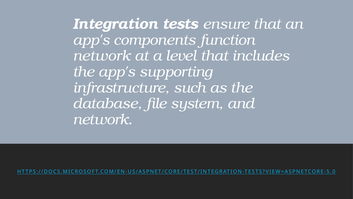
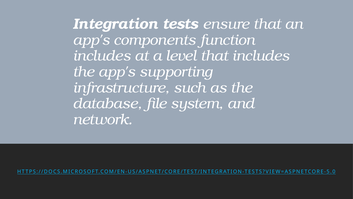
network at (102, 56): network -> includes
